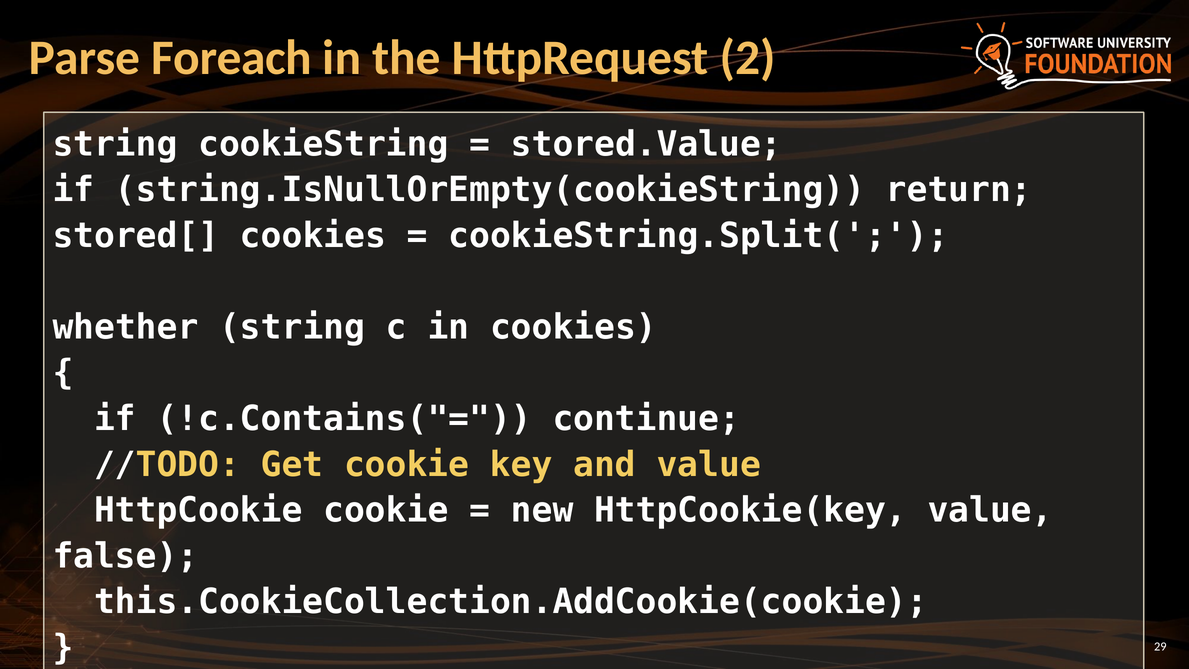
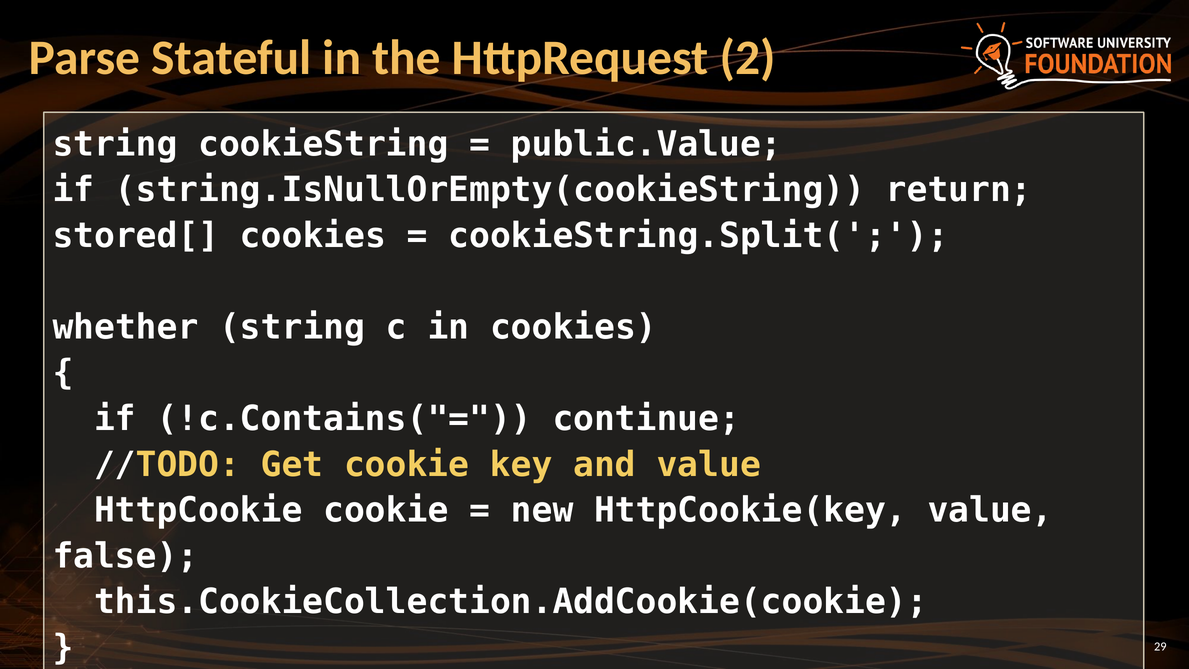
Foreach: Foreach -> Stateful
stored.Value: stored.Value -> public.Value
